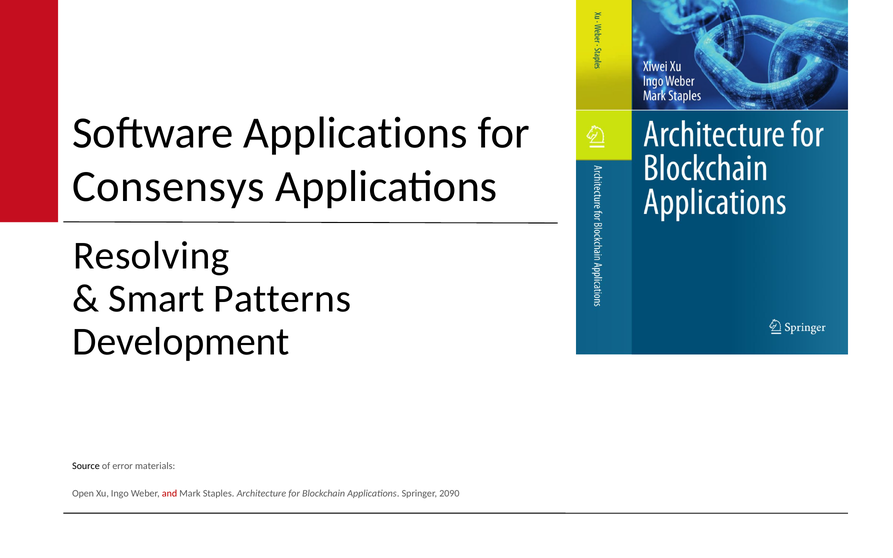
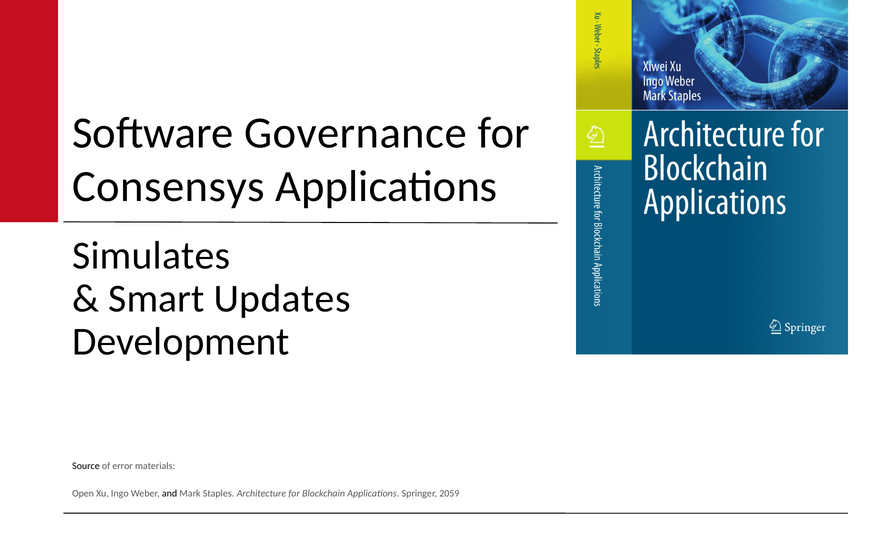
Applications at (356, 133): Applications -> Governance
Resolving: Resolving -> Simulates
Patterns: Patterns -> Updates
and colour: red -> black
2090: 2090 -> 2059
